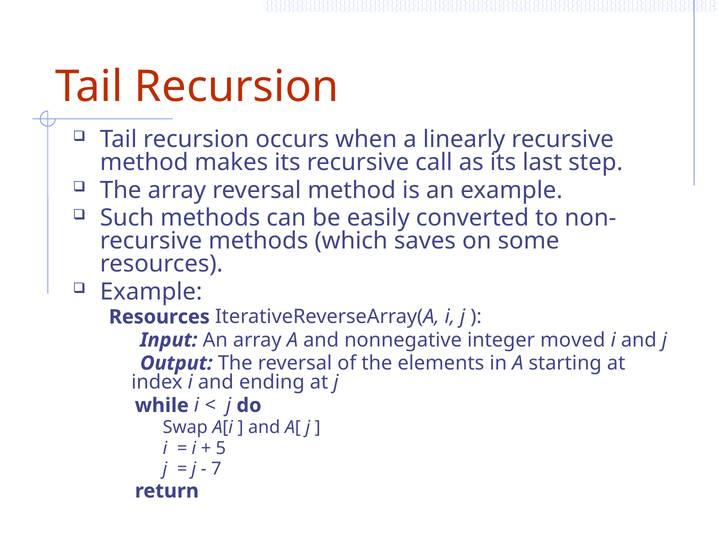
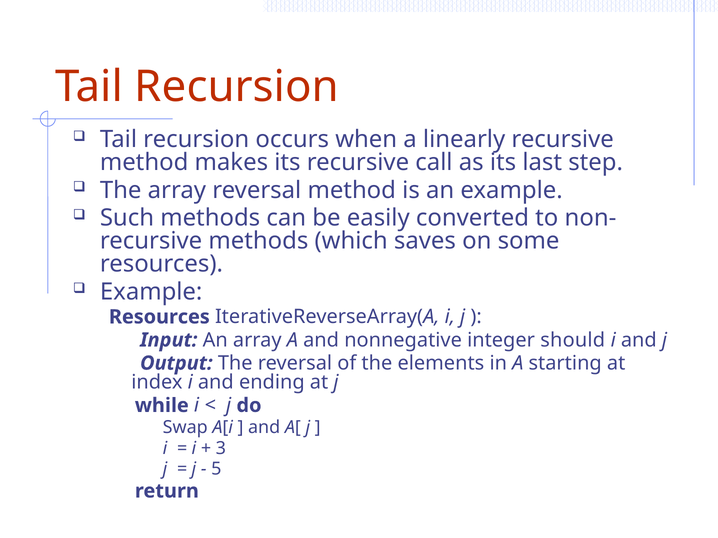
moved: moved -> should
5: 5 -> 3
7: 7 -> 5
